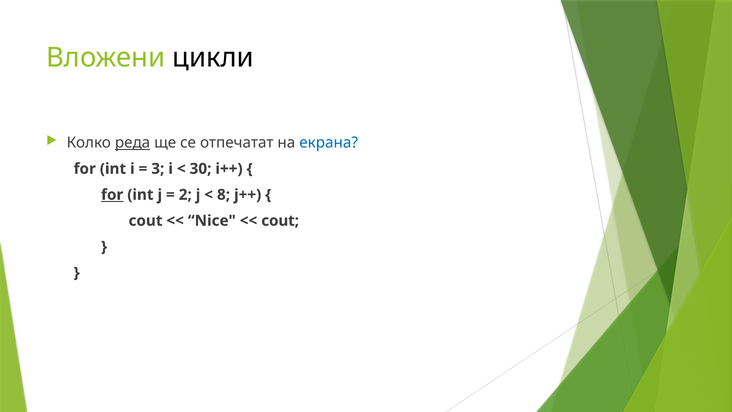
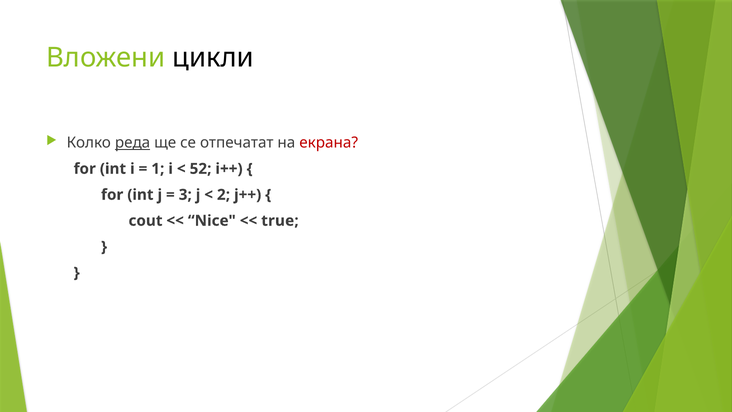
екрана colour: blue -> red
3: 3 -> 1
30: 30 -> 52
for at (112, 195) underline: present -> none
2: 2 -> 3
8: 8 -> 2
cout at (280, 221): cout -> true
